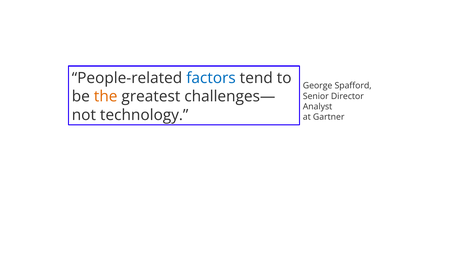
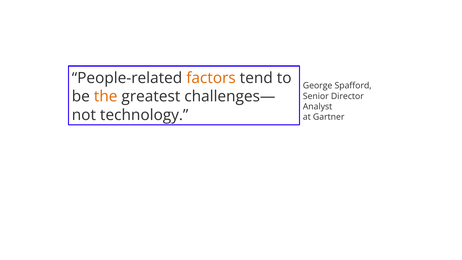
factors colour: blue -> orange
